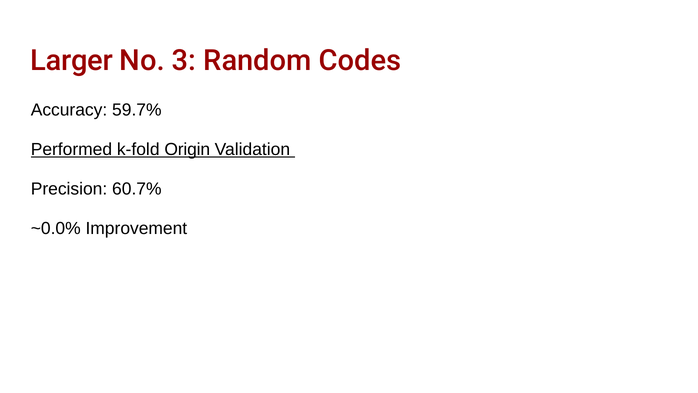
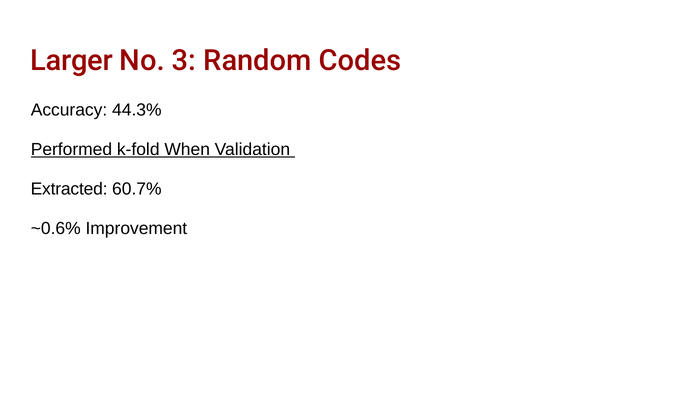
59.7%: 59.7% -> 44.3%
Origin: Origin -> When
Precision: Precision -> Extracted
~0.0%: ~0.0% -> ~0.6%
